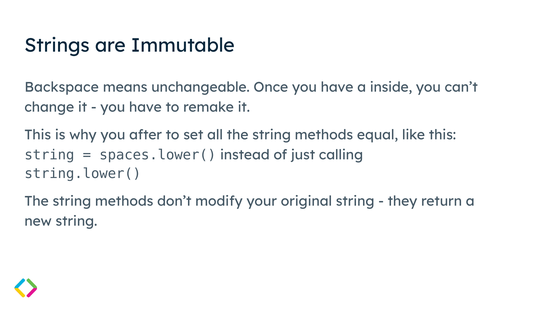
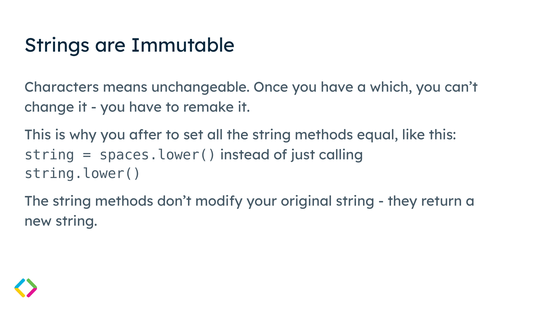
Backspace: Backspace -> Characters
inside: inside -> which
